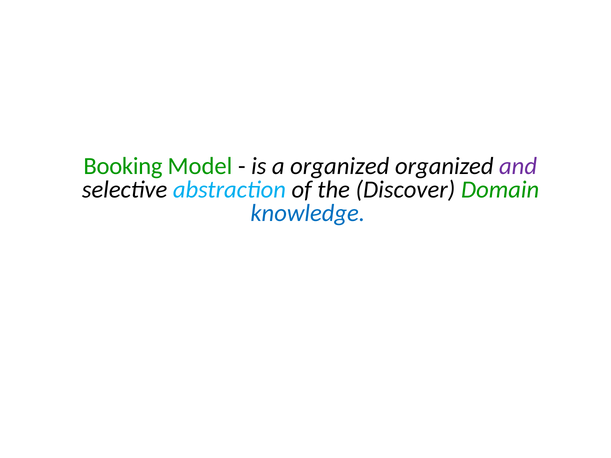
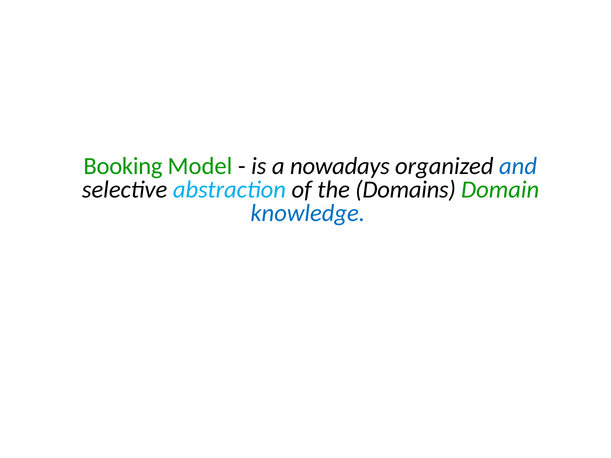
a organized: organized -> nowadays
and colour: purple -> blue
Discover: Discover -> Domains
